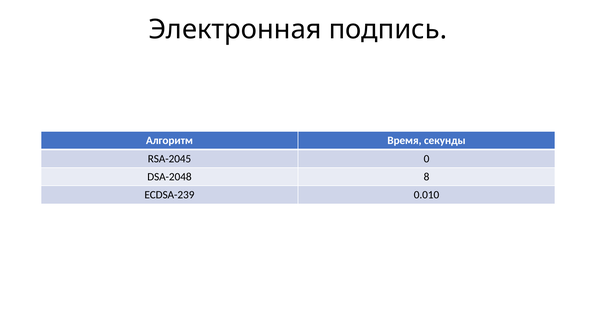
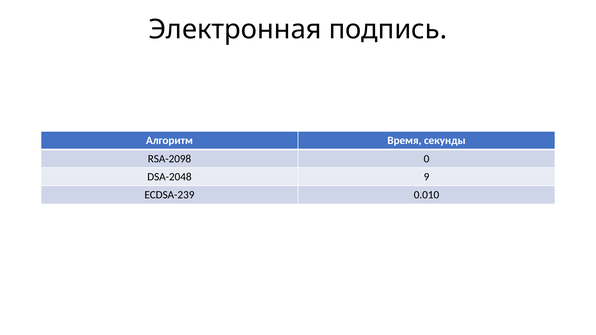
RSA-2045: RSA-2045 -> RSA-2098
8: 8 -> 9
